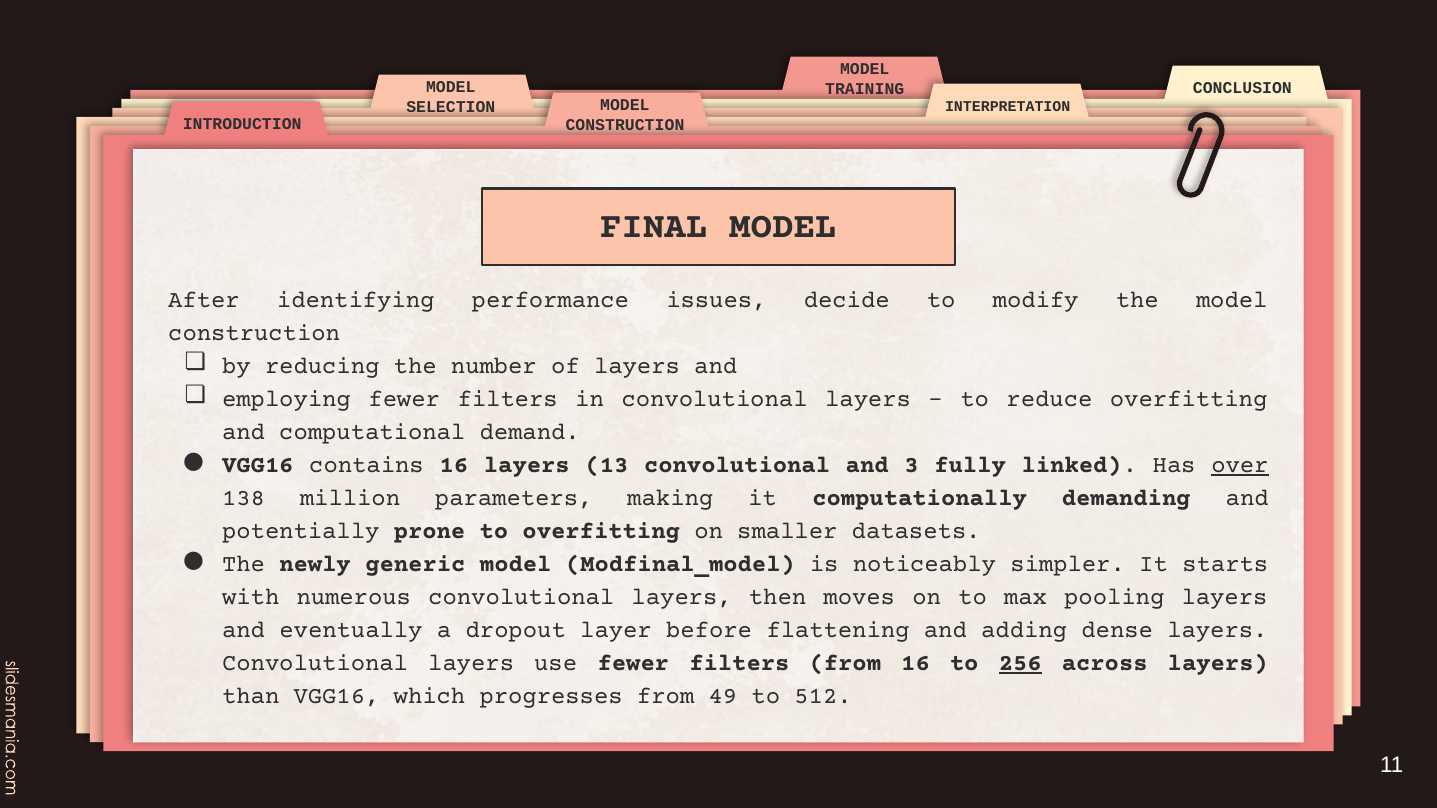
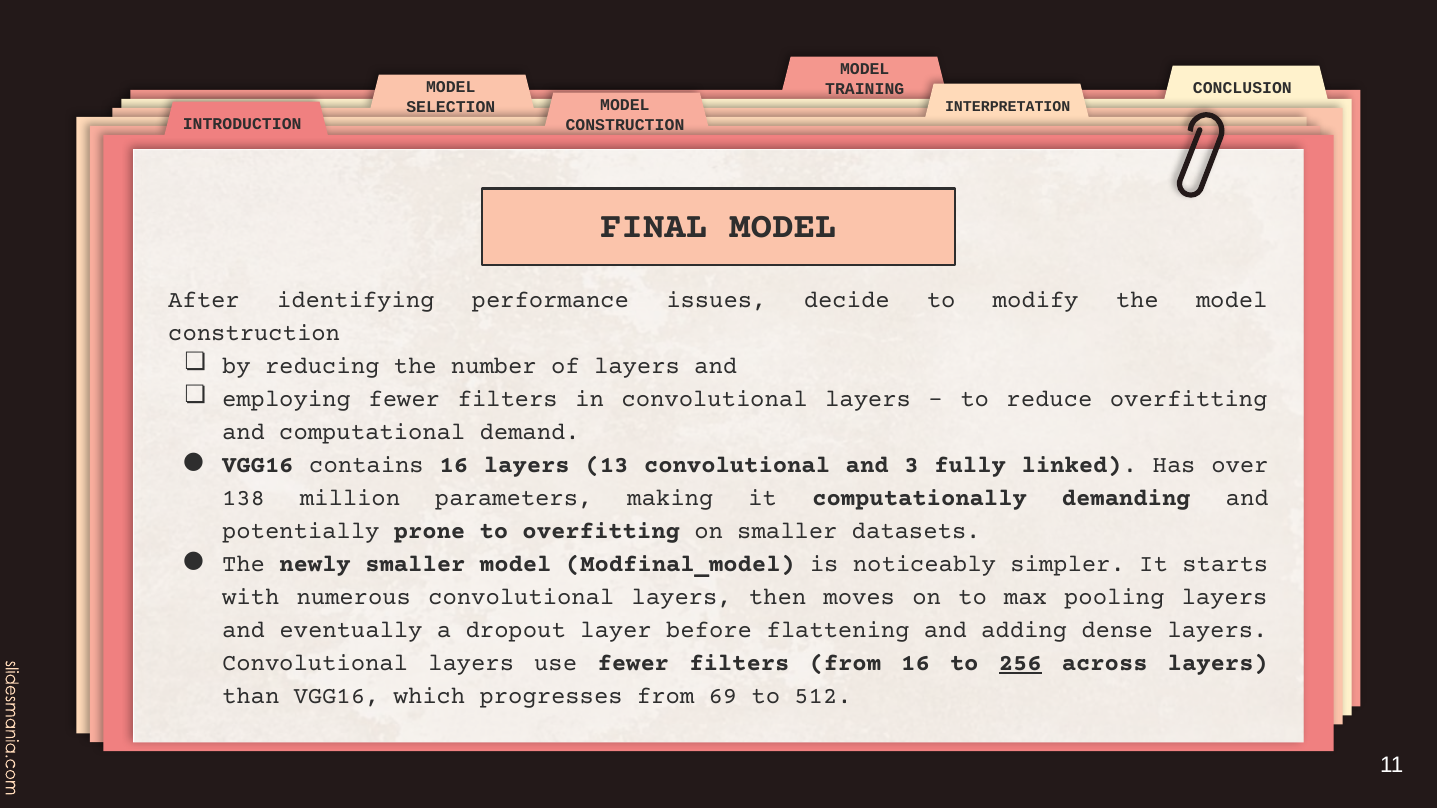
over underline: present -> none
newly generic: generic -> smaller
49: 49 -> 69
